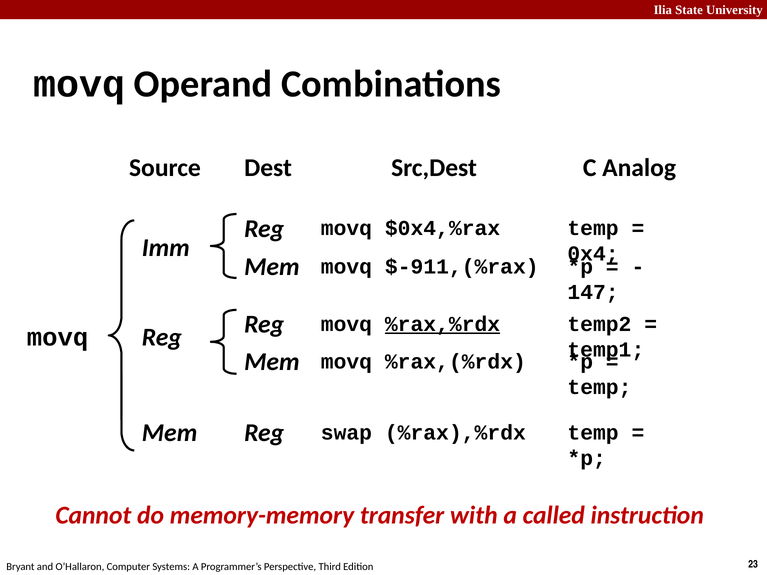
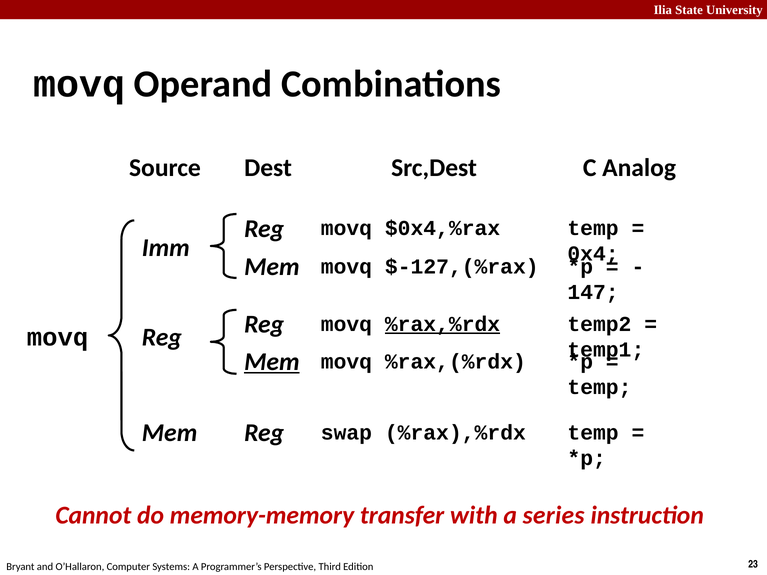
$-911,(%rax: $-911,(%rax -> $-127,(%rax
Mem at (272, 362) underline: none -> present
called: called -> series
